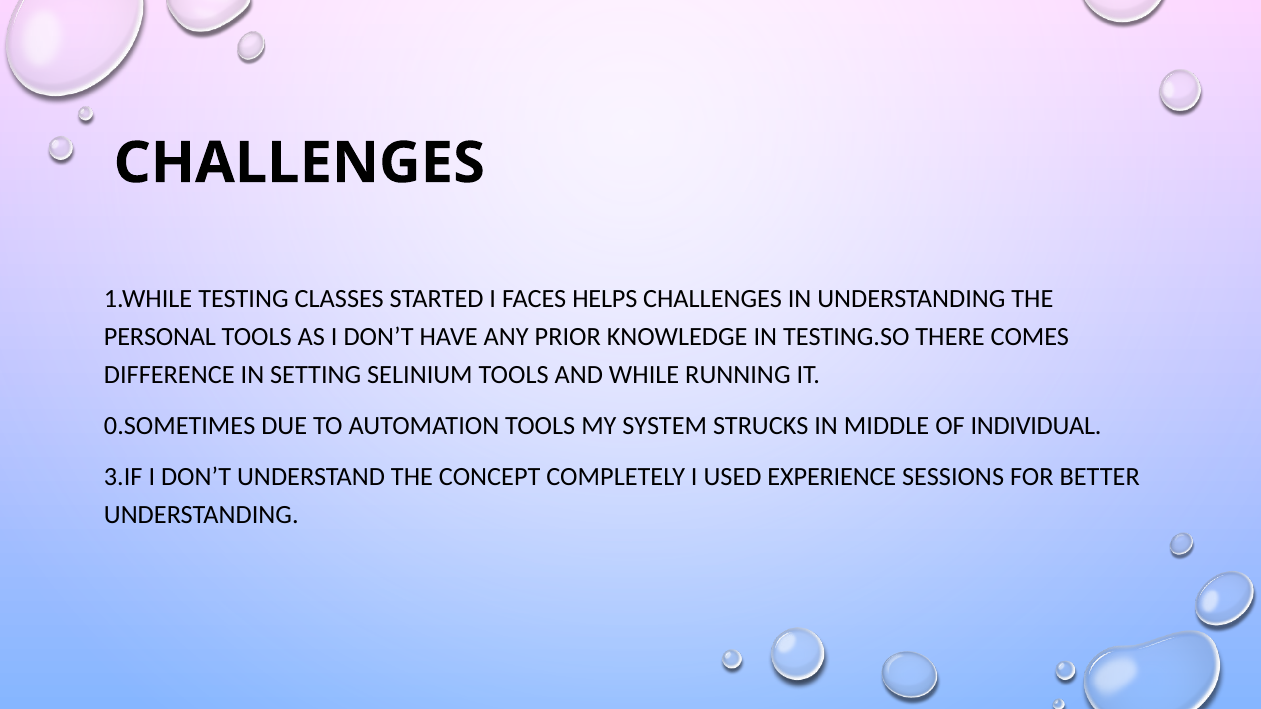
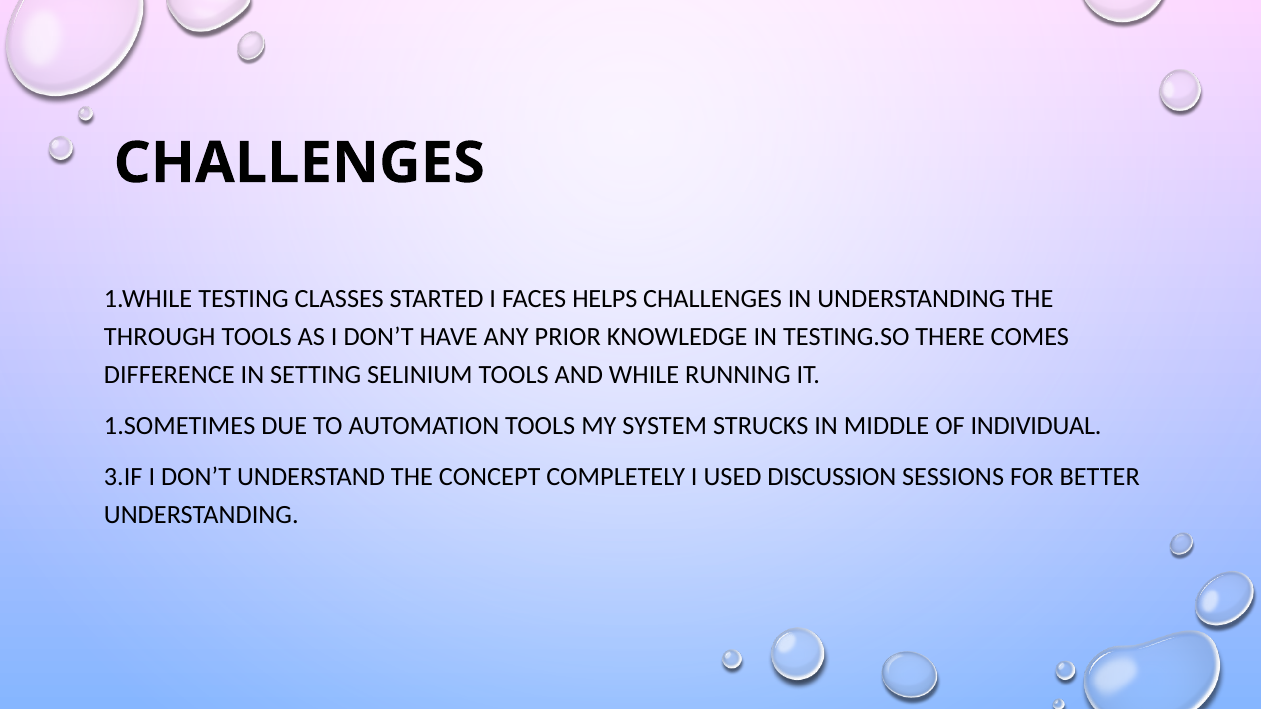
PERSONAL: PERSONAL -> THROUGH
0.SOMETIMES: 0.SOMETIMES -> 1.SOMETIMES
EXPERIENCE: EXPERIENCE -> DISCUSSION
